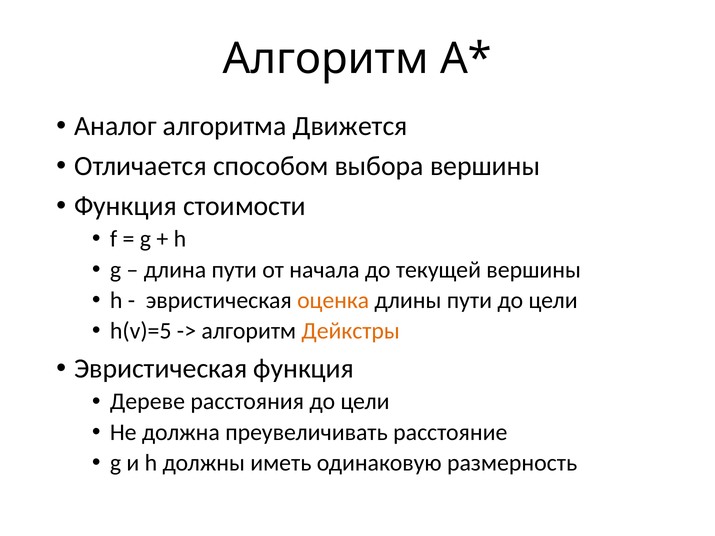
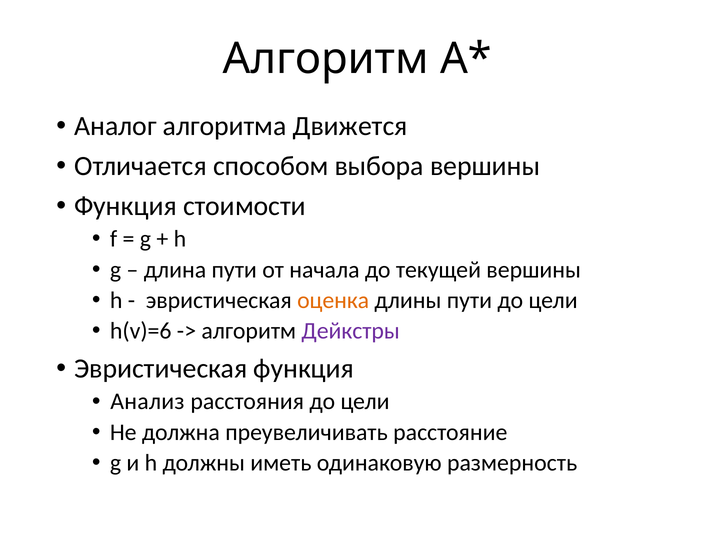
h(v)=5: h(v)=5 -> h(v)=6
Дейкстры colour: orange -> purple
Дереве: Дереве -> Анализ
